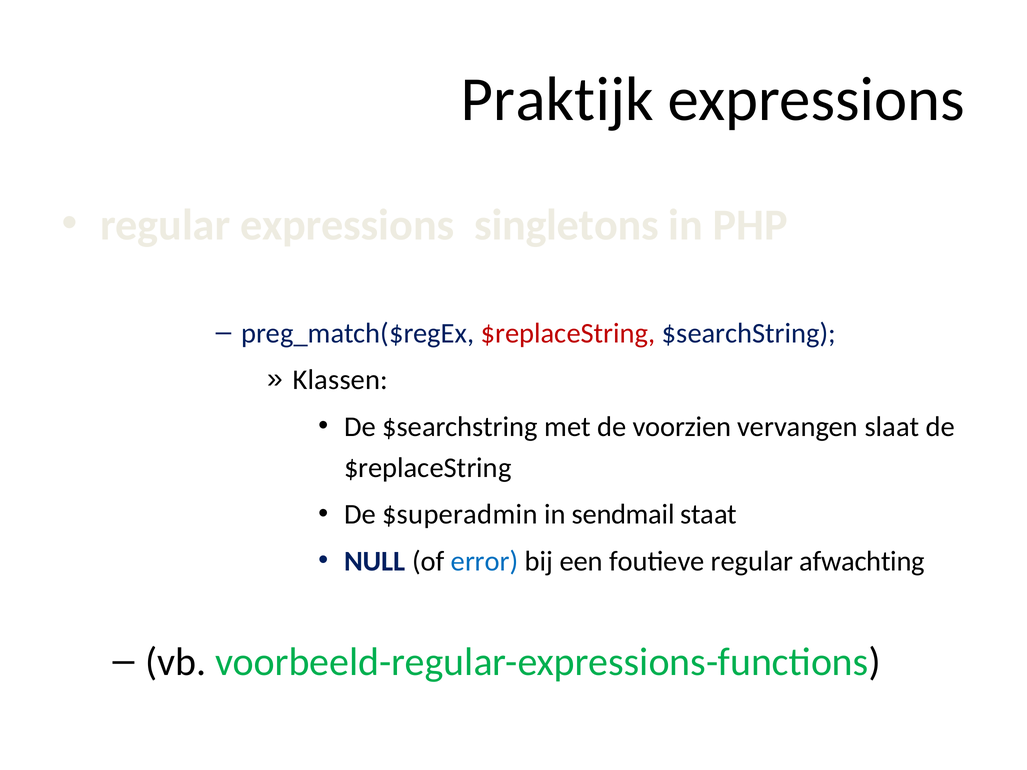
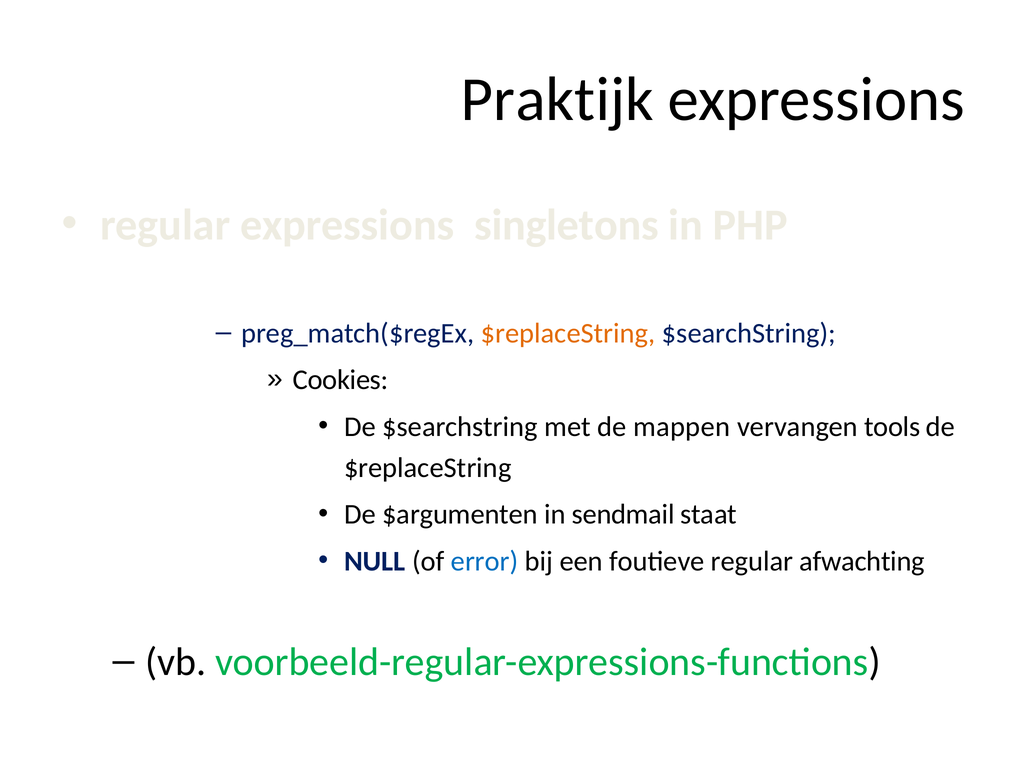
$replaceString at (568, 333) colour: red -> orange
Klassen: Klassen -> Cookies
voorzien: voorzien -> mappen
slaat: slaat -> tools
$superadmin: $superadmin -> $argumenten
